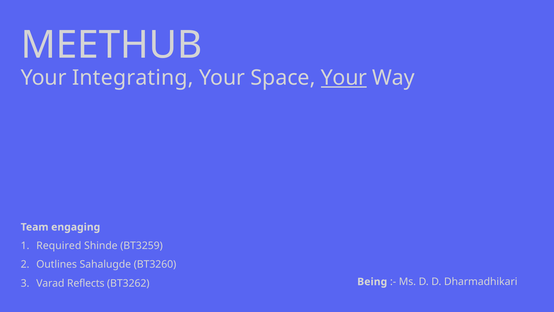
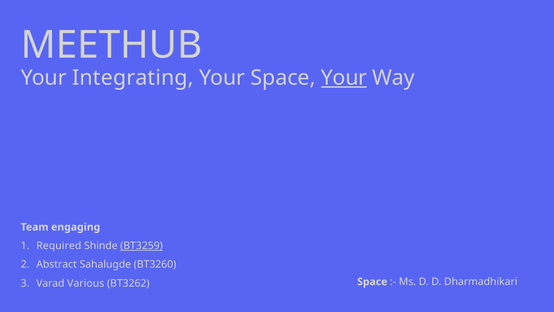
BT3259 underline: none -> present
Outlines: Outlines -> Abstract
Reflects: Reflects -> Various
BT3262 Being: Being -> Space
